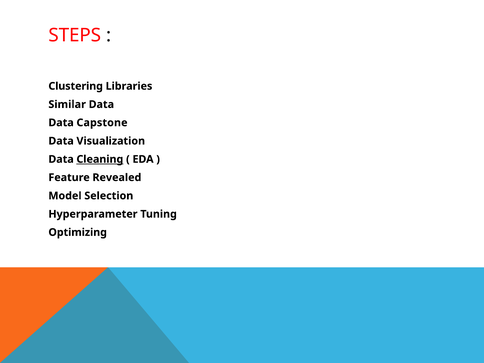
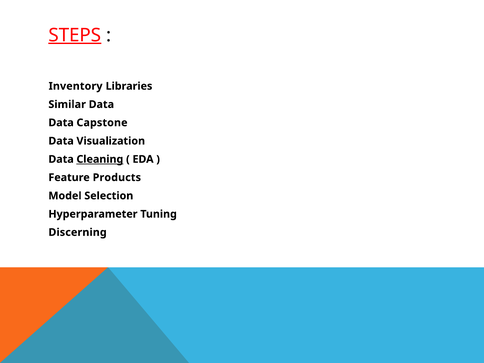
STEPS underline: none -> present
Clustering: Clustering -> Inventory
Revealed: Revealed -> Products
Optimizing: Optimizing -> Discerning
